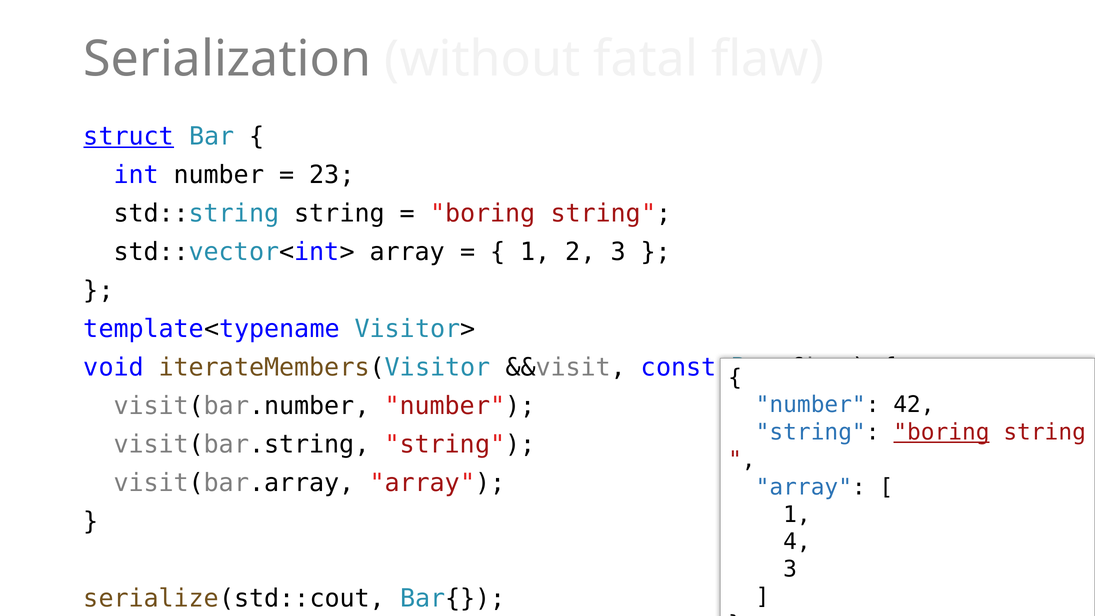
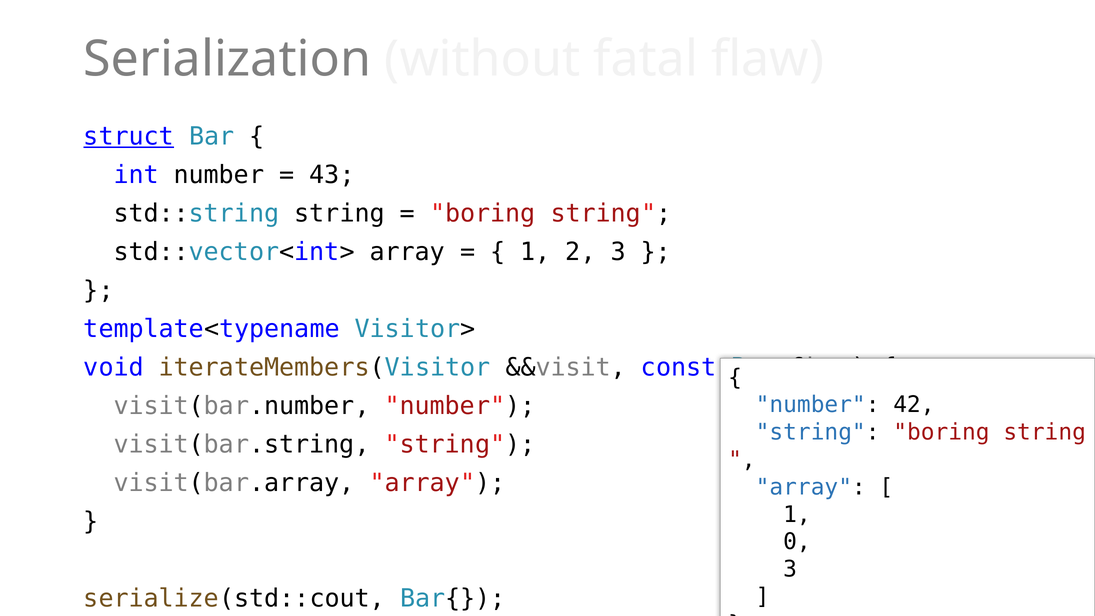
23: 23 -> 43
boring at (941, 432) underline: present -> none
4: 4 -> 0
